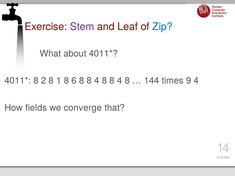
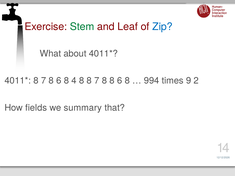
Stem colour: purple -> green
2 at (44, 81): 2 -> 7
1 at (59, 81): 1 -> 6
6: 6 -> 4
4 at (97, 81): 4 -> 7
4 at (120, 81): 4 -> 6
144: 144 -> 994
9 4: 4 -> 2
converge: converge -> summary
